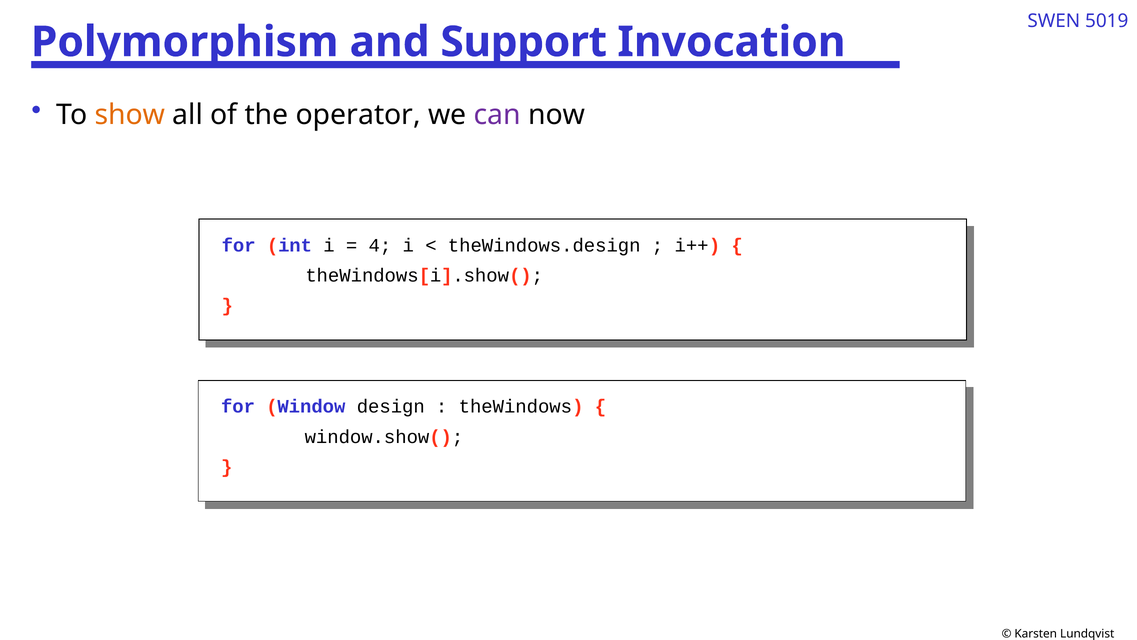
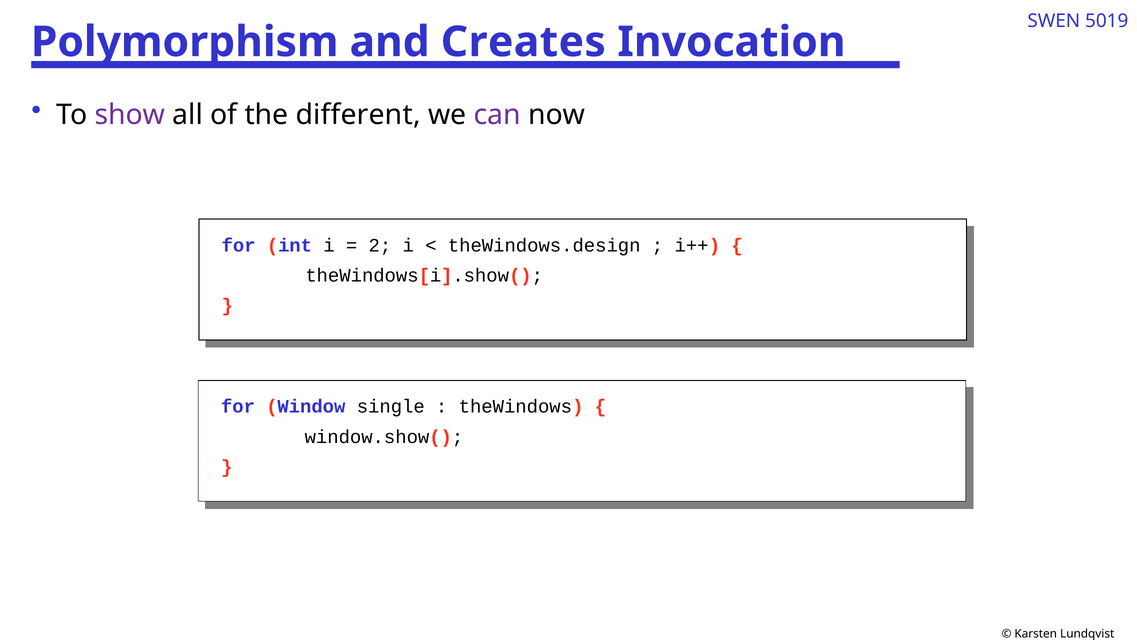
Support: Support -> Creates
show colour: orange -> purple
operator: operator -> different
4: 4 -> 2
design: design -> single
